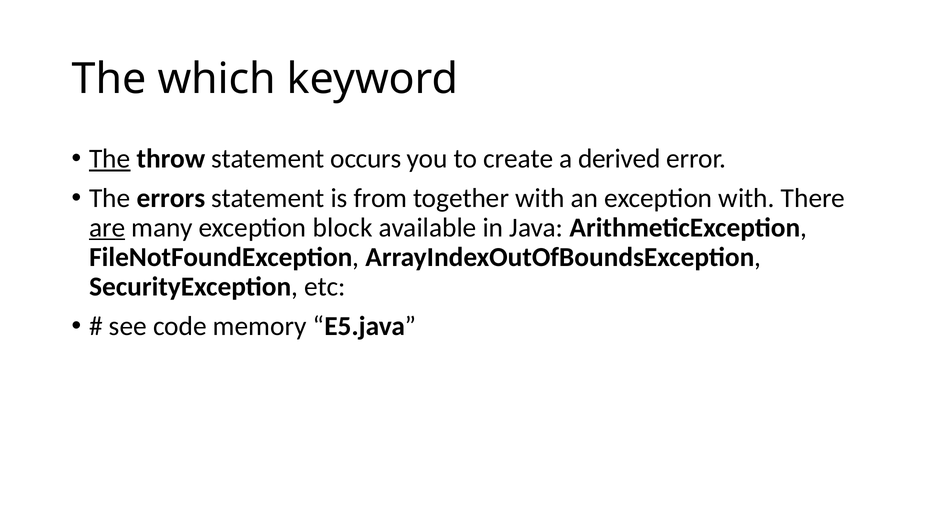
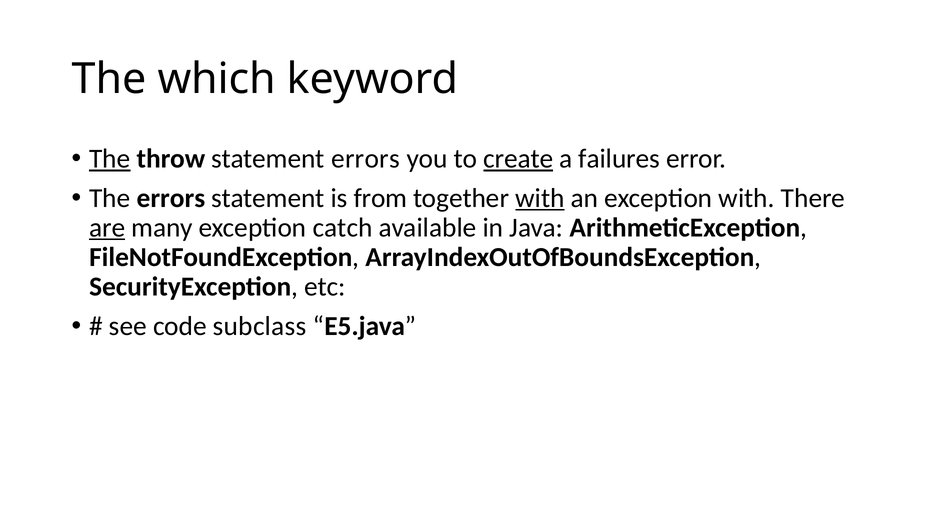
statement occurs: occurs -> errors
create underline: none -> present
derived: derived -> failures
with at (540, 198) underline: none -> present
block: block -> catch
memory: memory -> subclass
